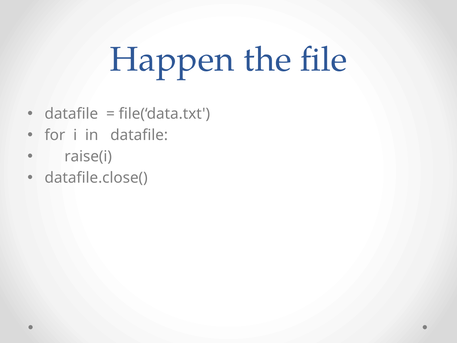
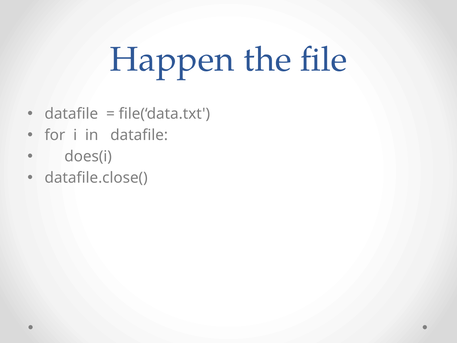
raise(i: raise(i -> does(i
